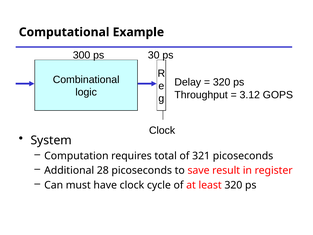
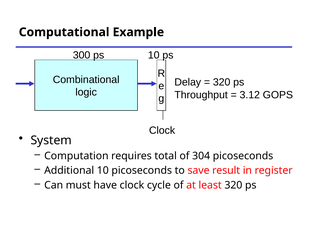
ps 30: 30 -> 10
321: 321 -> 304
Additional 28: 28 -> 10
